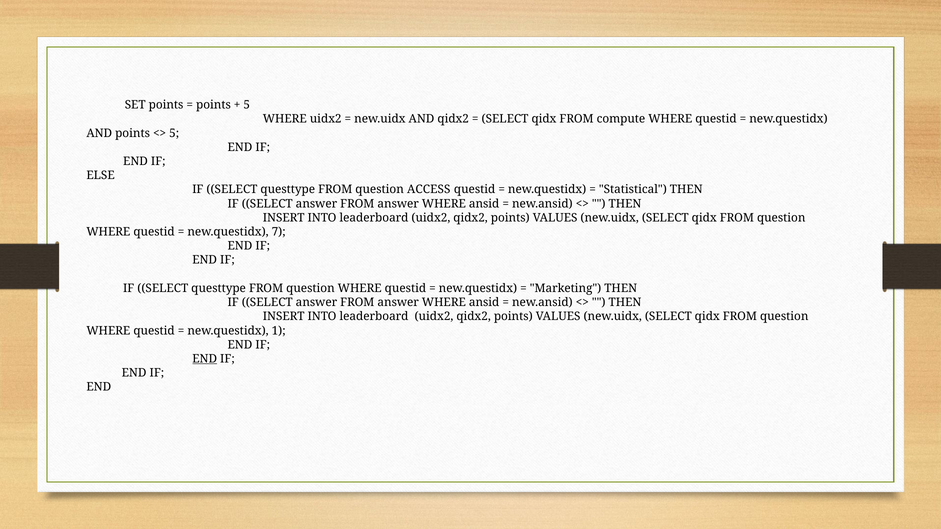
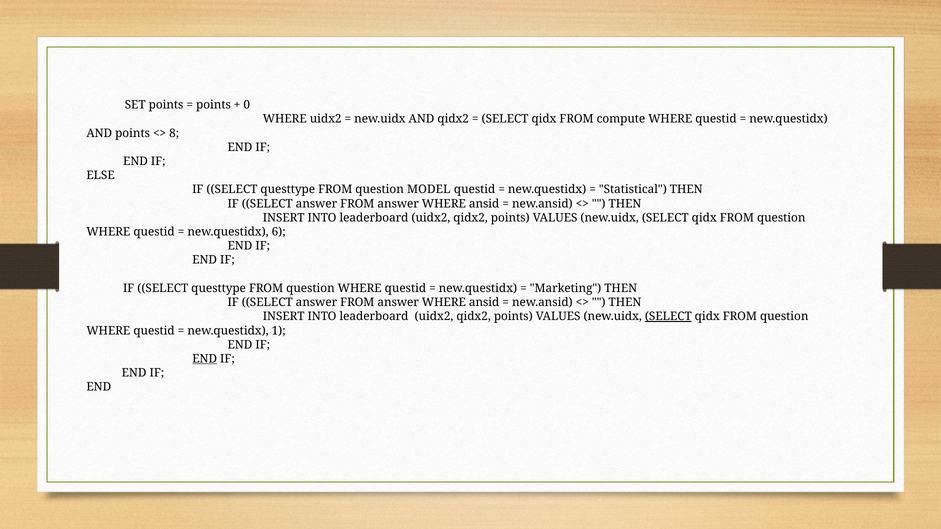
5 at (247, 105): 5 -> 0
5 at (174, 133): 5 -> 8
ACCESS: ACCESS -> MODEL
7: 7 -> 6
SELECT at (668, 317) underline: none -> present
